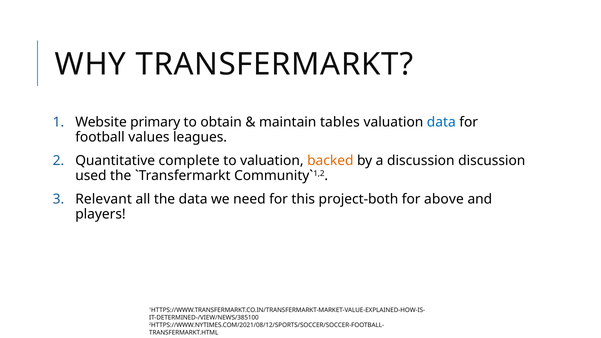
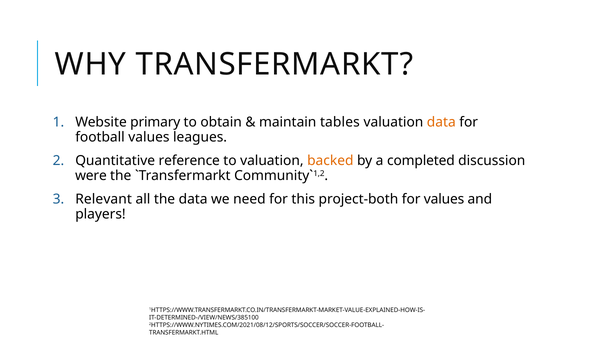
data at (441, 122) colour: blue -> orange
complete: complete -> reference
a discussion: discussion -> completed
used: used -> were
for above: above -> values
